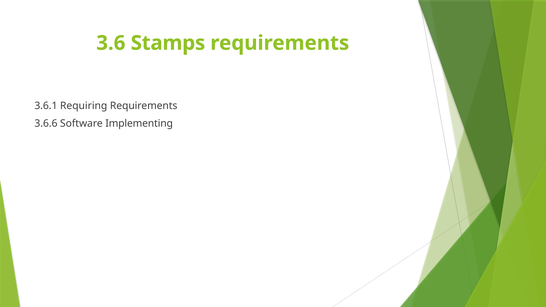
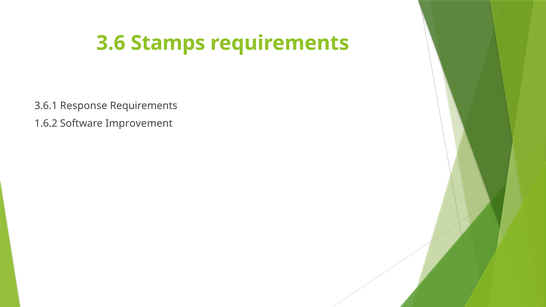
Requiring: Requiring -> Response
3.6.6: 3.6.6 -> 1.6.2
Implementing: Implementing -> Improvement
